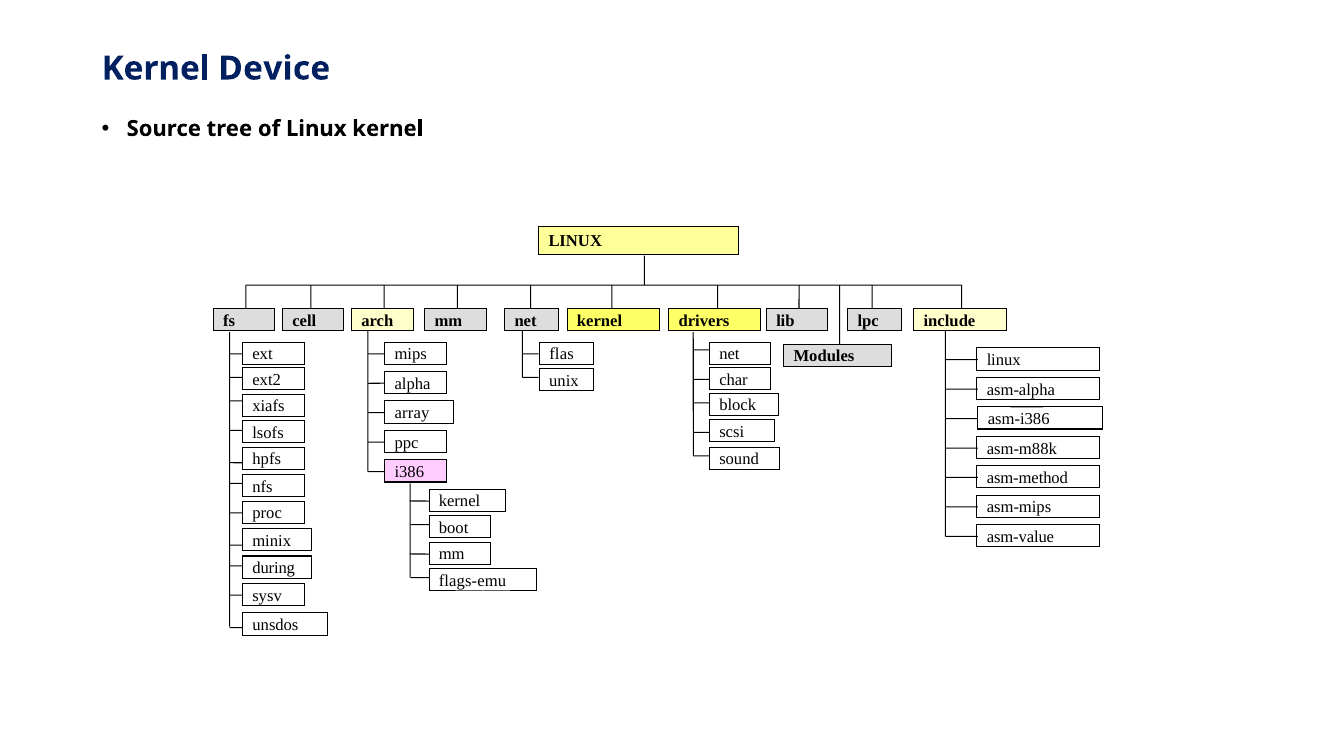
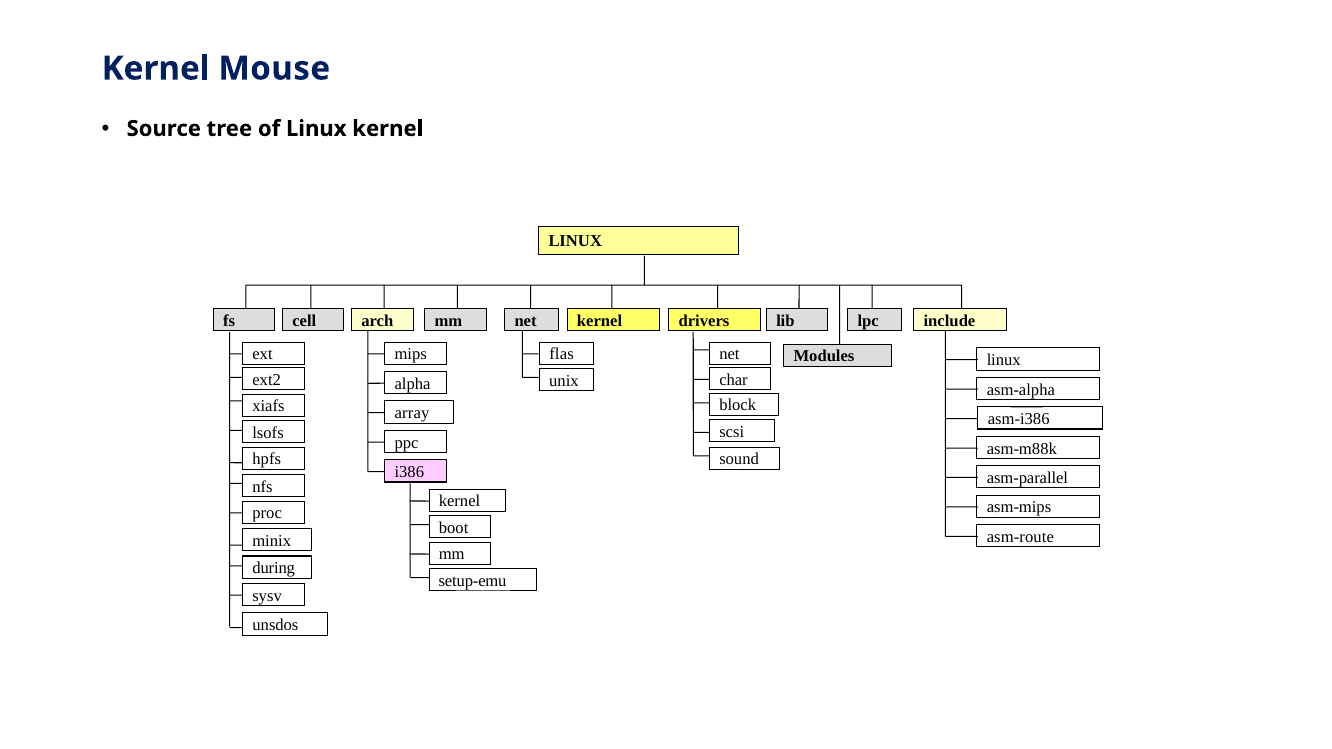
Device: Device -> Mouse
asm-method: asm-method -> asm-parallel
asm-value: asm-value -> asm-route
flags-emu: flags-emu -> setup-emu
